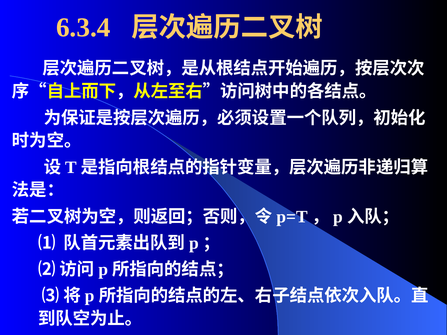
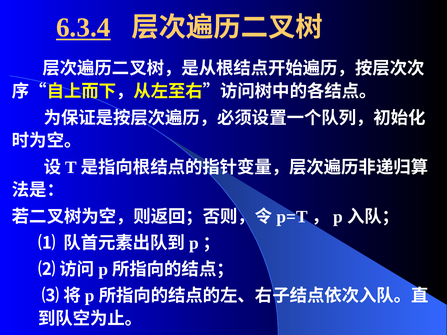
6.3.4 underline: none -> present
